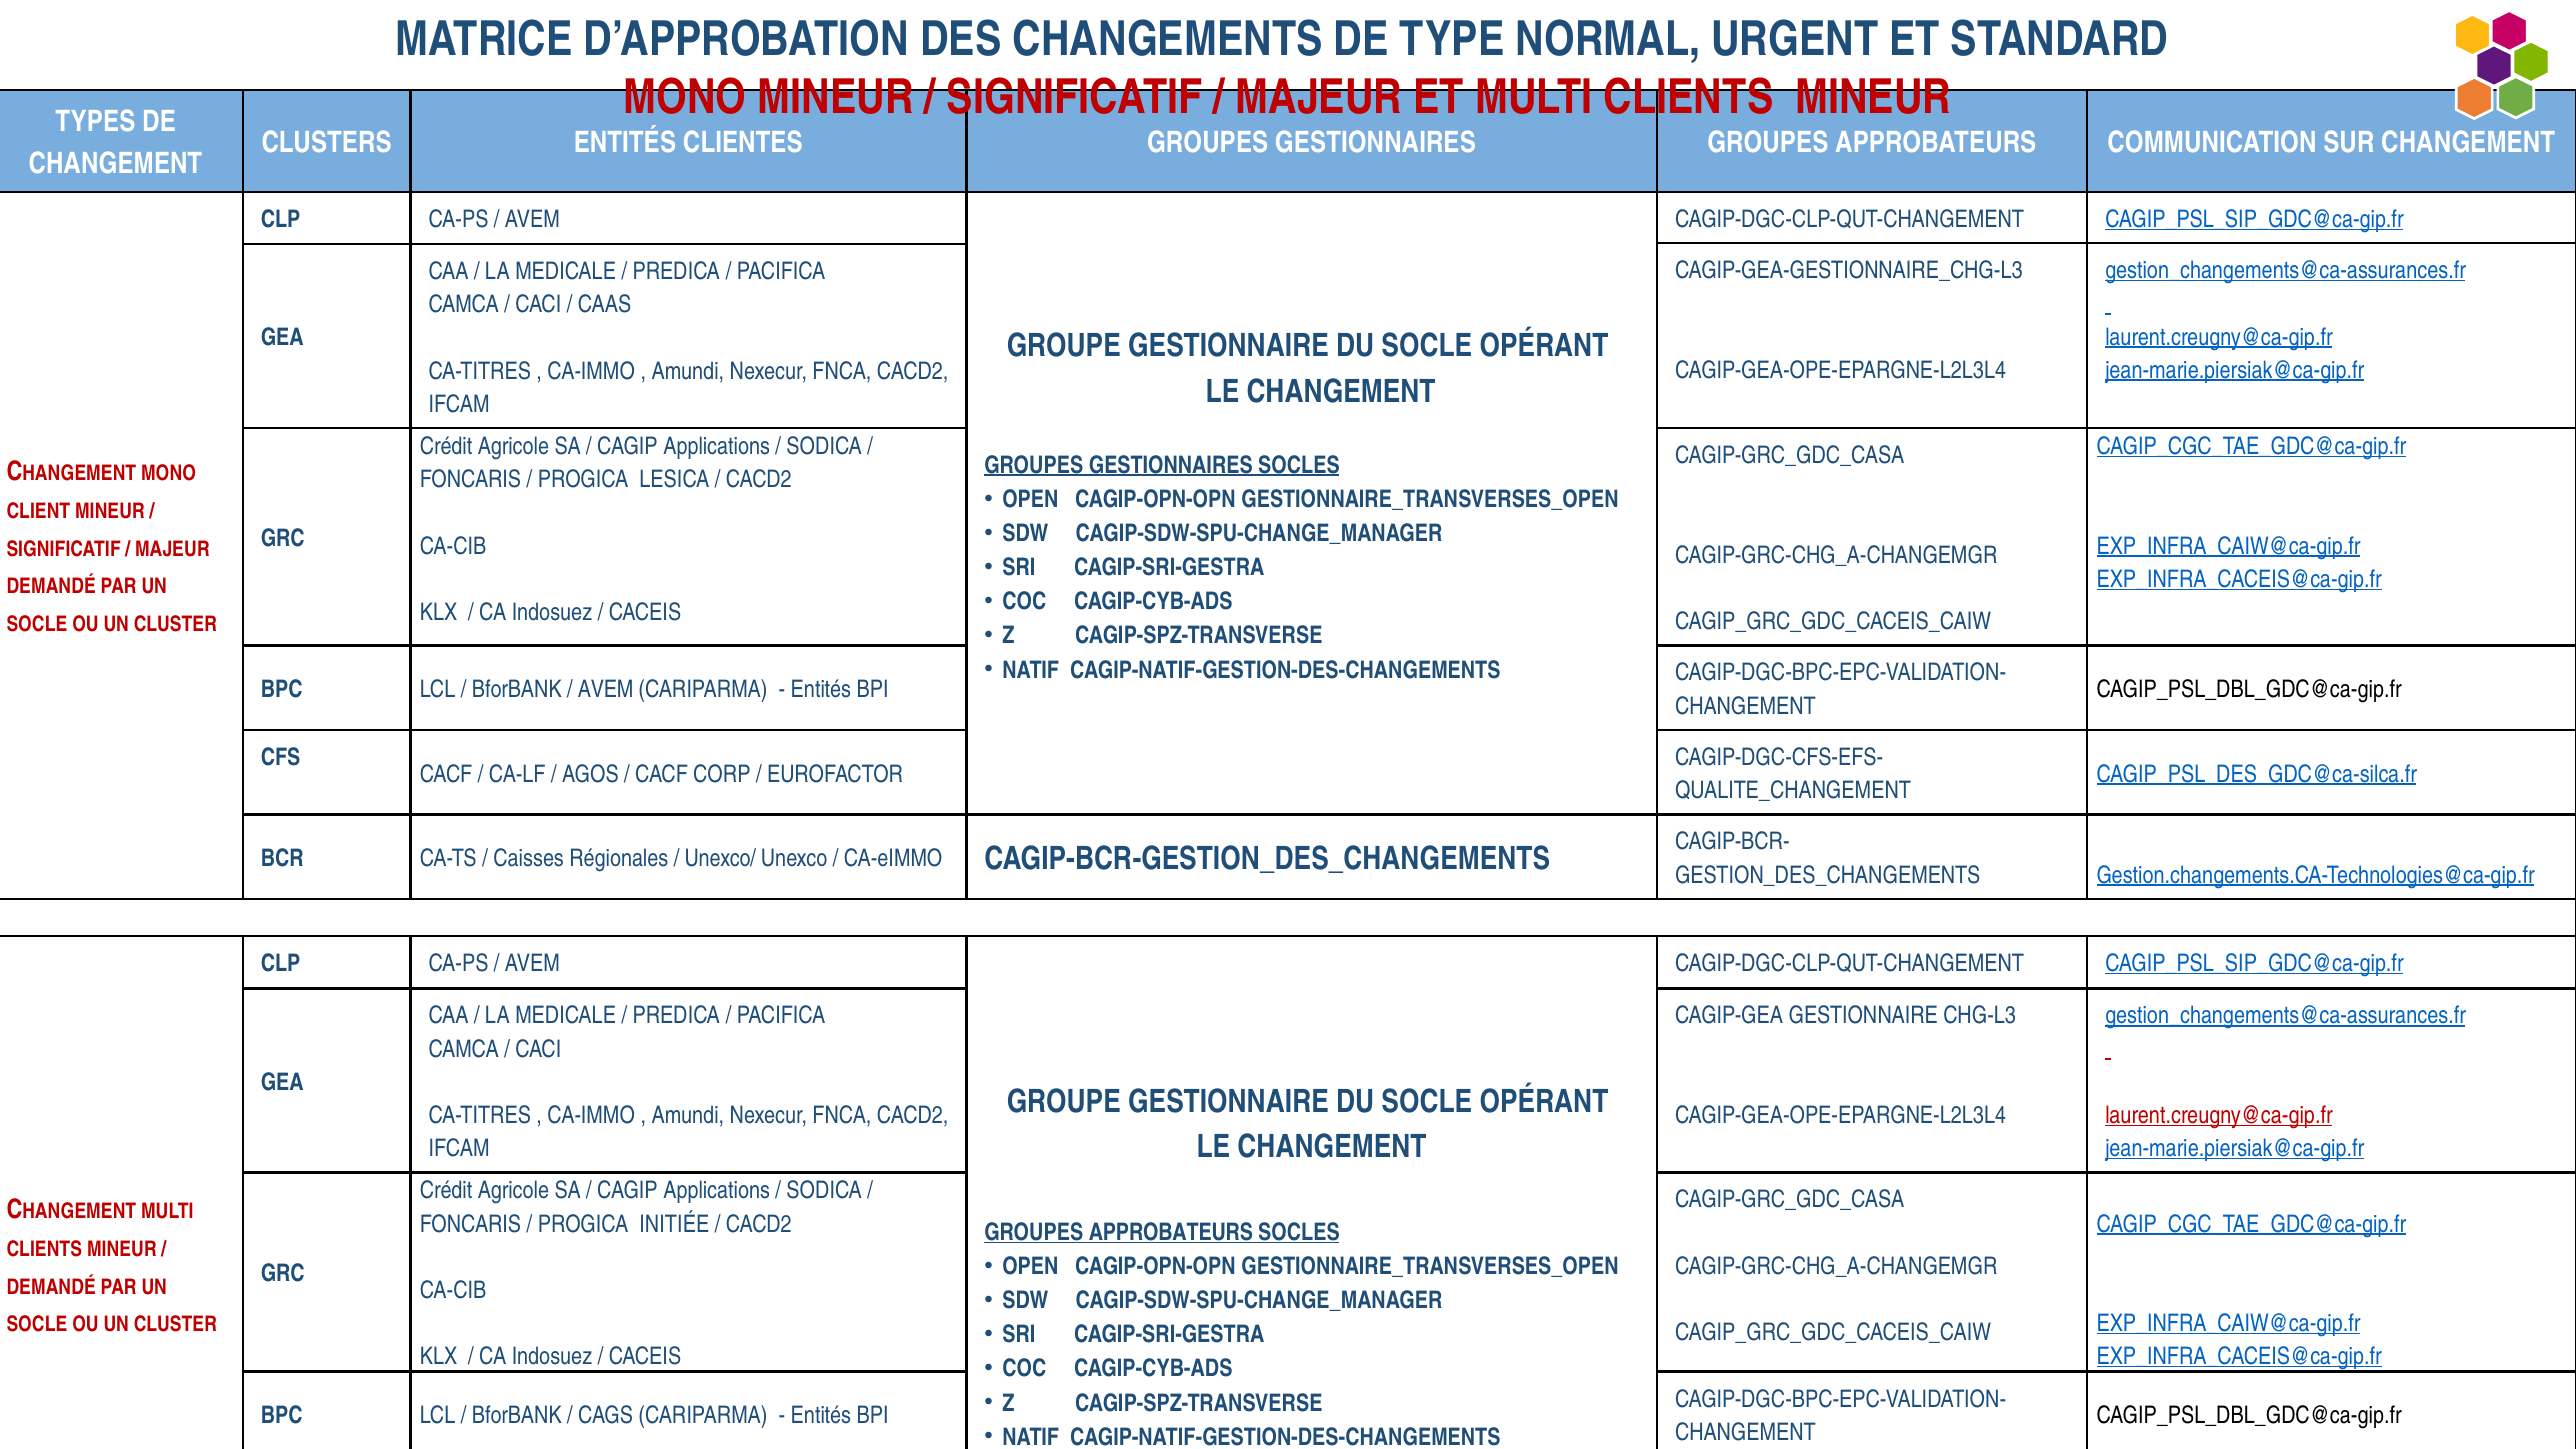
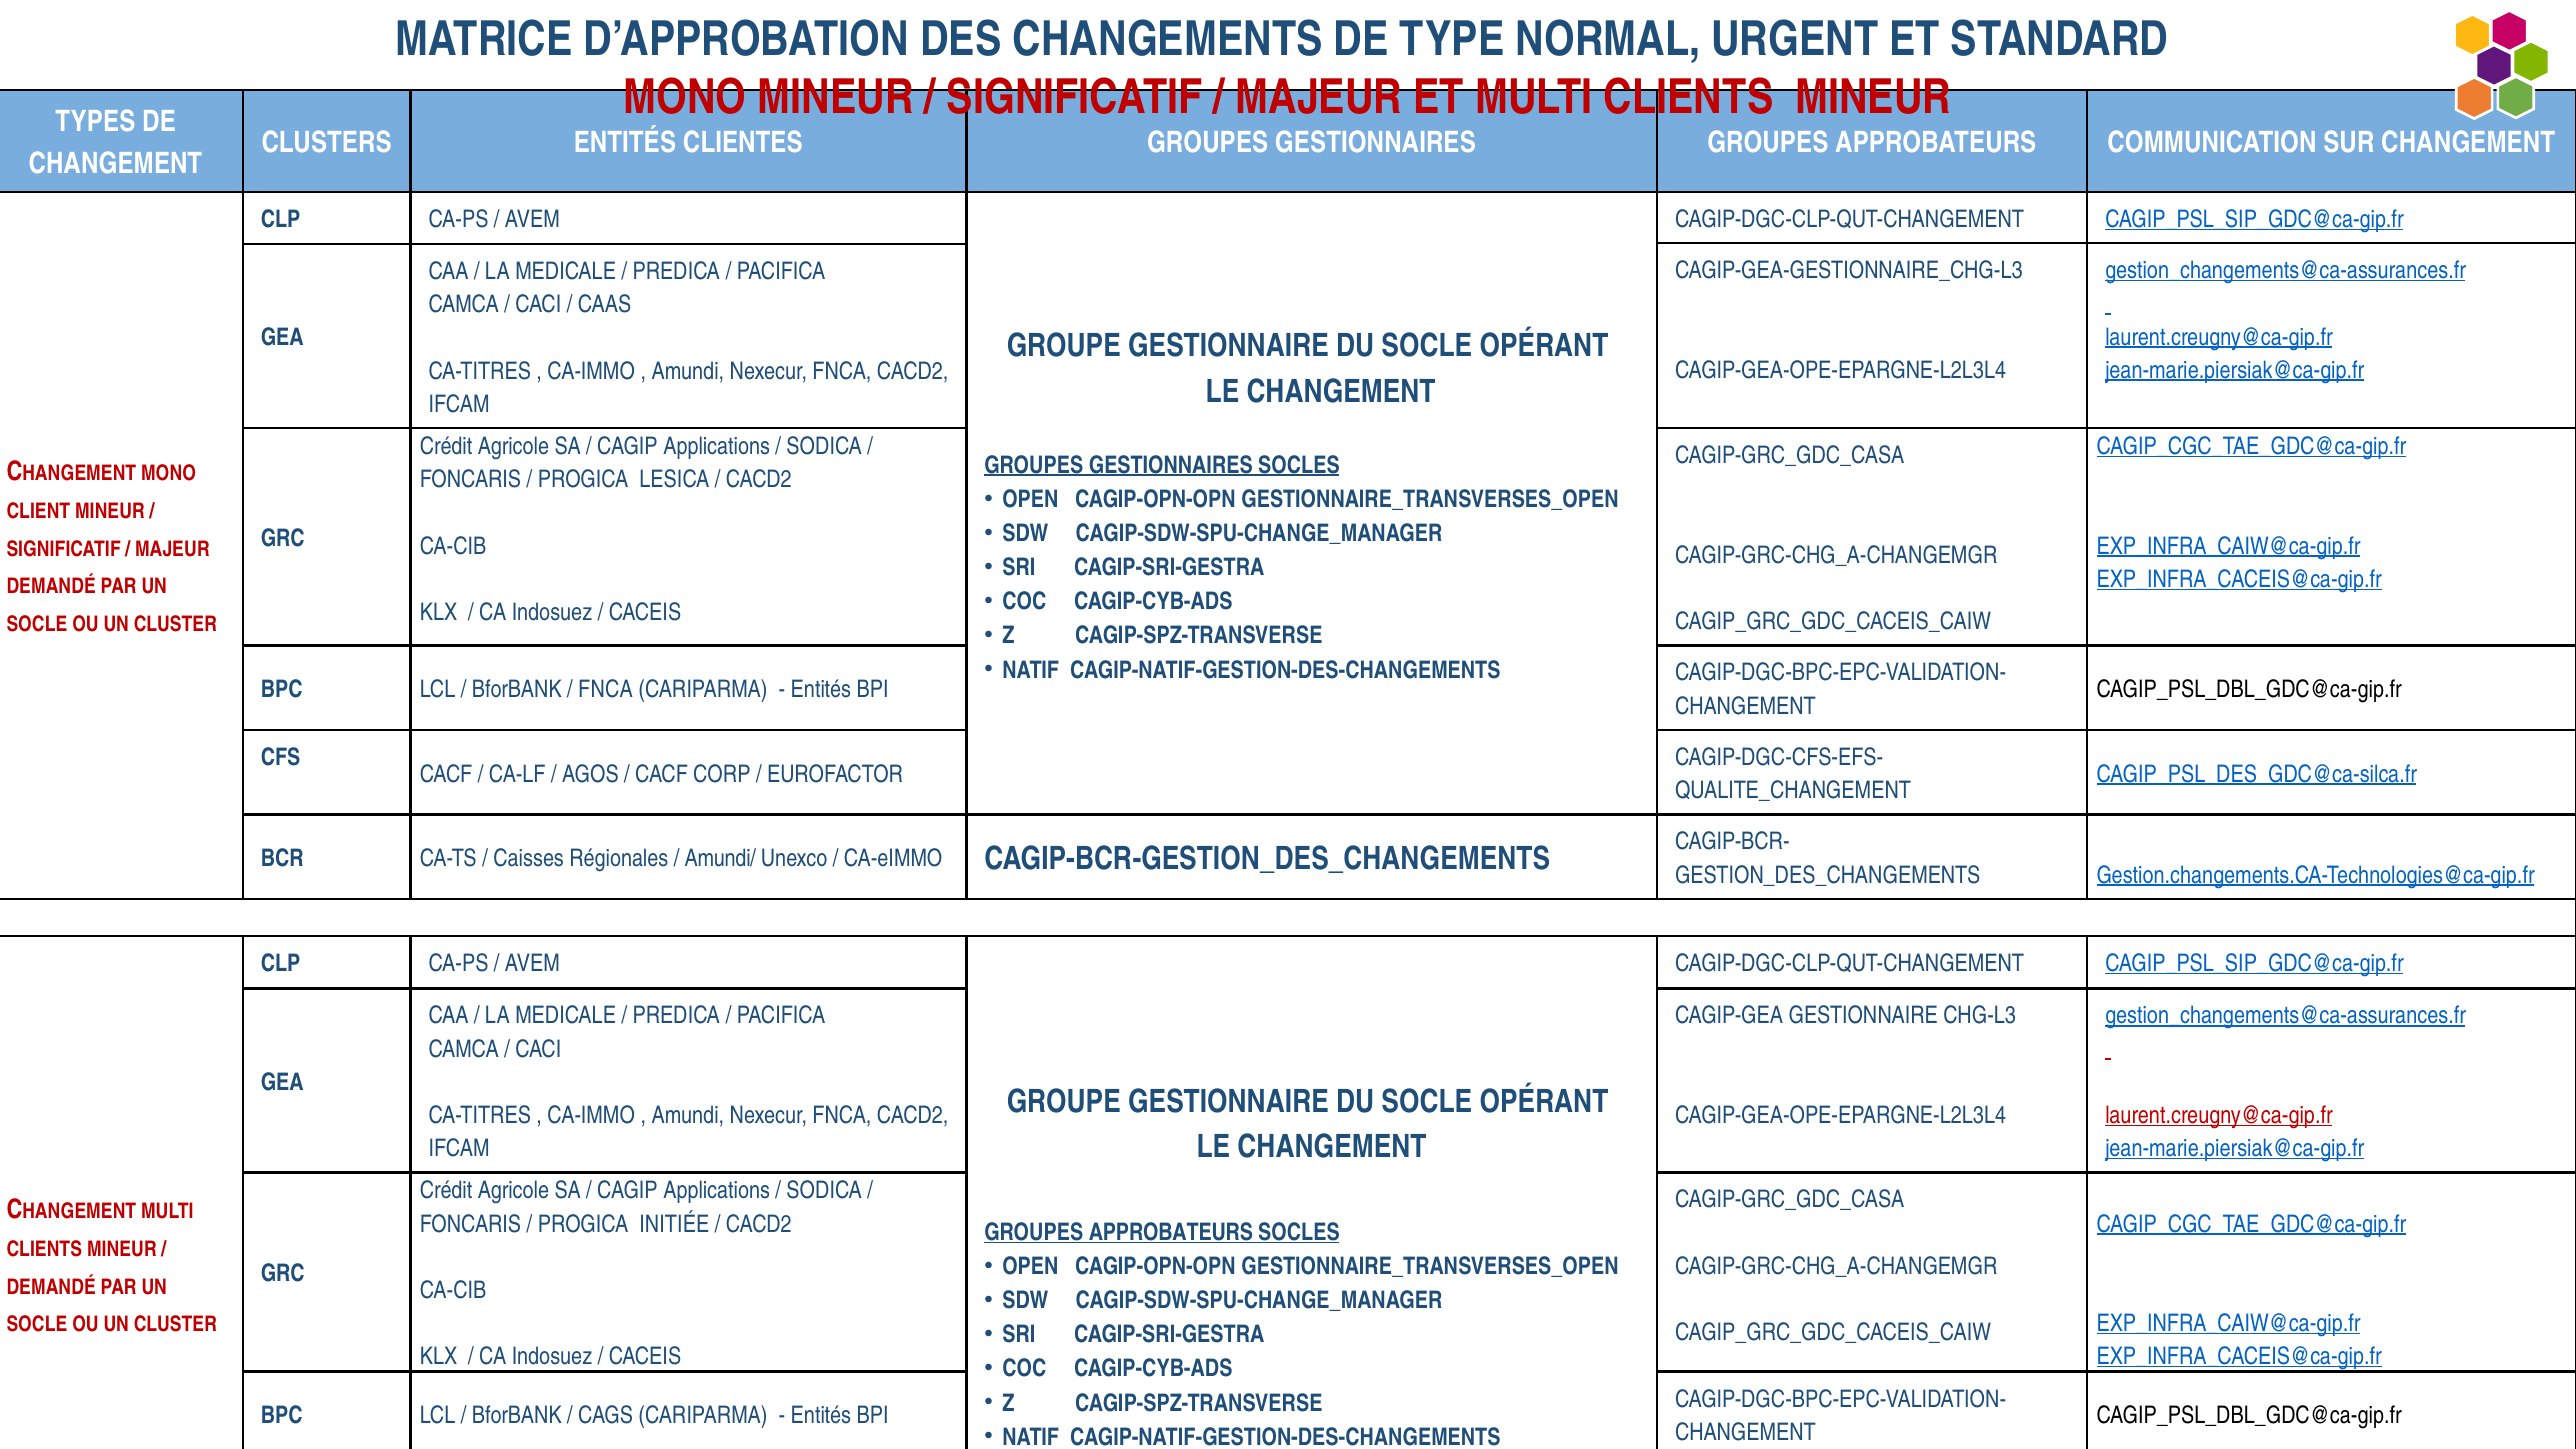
AVEM at (606, 690): AVEM -> FNCA
Unexco/: Unexco/ -> Amundi/
